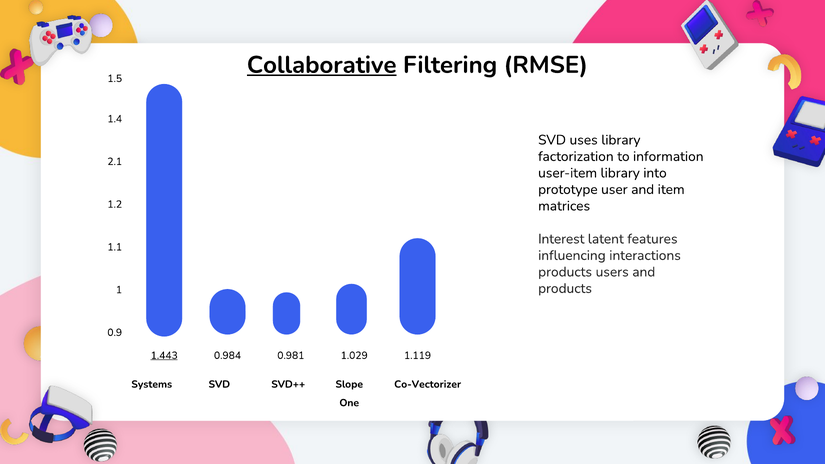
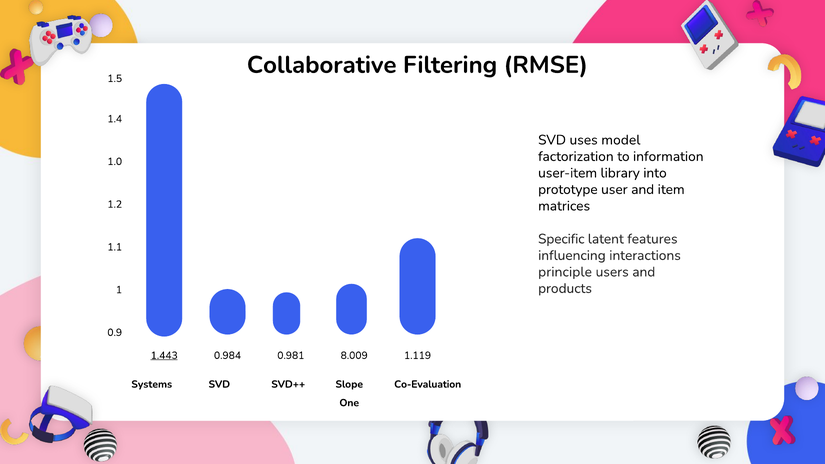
Collaborative underline: present -> none
uses library: library -> model
2.1: 2.1 -> 1.0
Interest: Interest -> Specific
products at (565, 272): products -> principle
1.029: 1.029 -> 8.009
Co-Vectorizer: Co-Vectorizer -> Co-Evaluation
